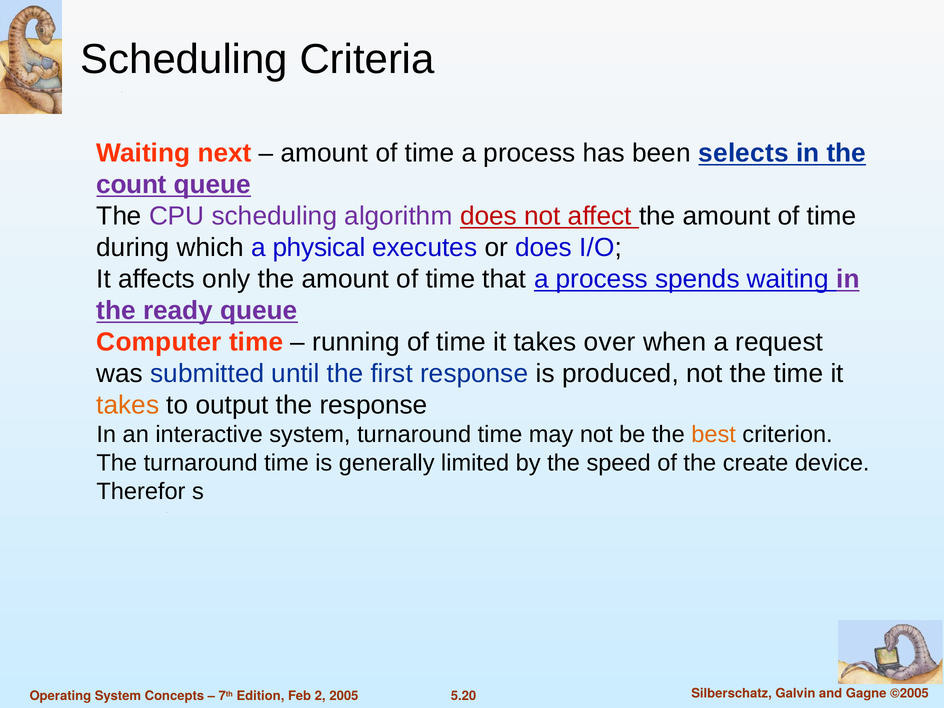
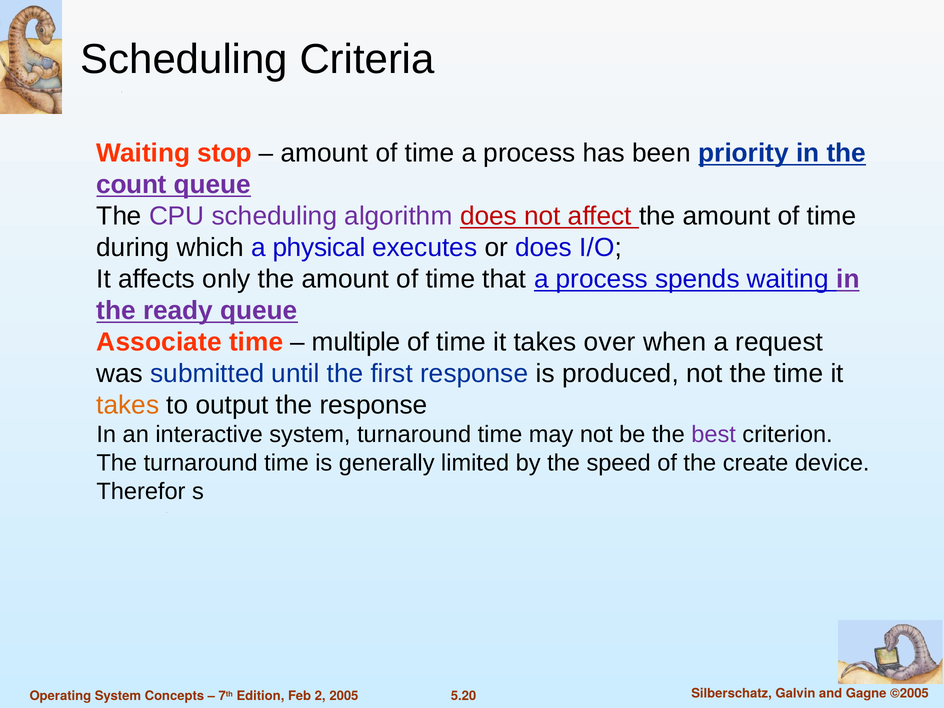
next: next -> stop
selects: selects -> priority
Computer: Computer -> Associate
running: running -> multiple
best colour: orange -> purple
